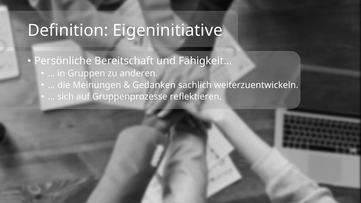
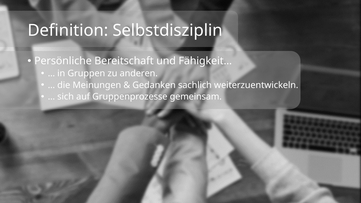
Eigeninitiative: Eigeninitiative -> Selbstdisziplin
reflektieren: reflektieren -> gemeinsam
